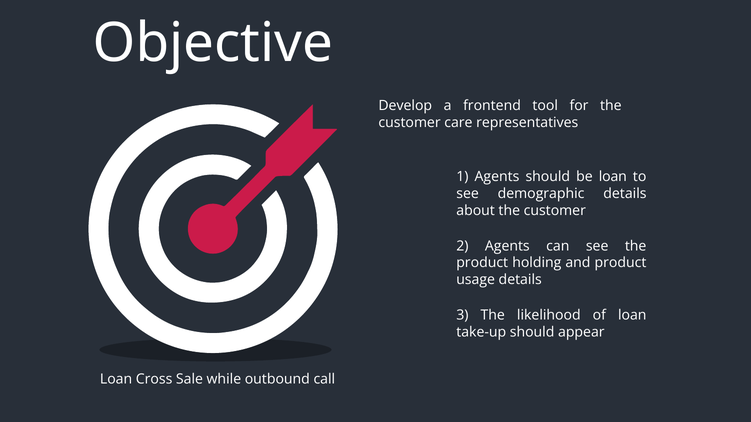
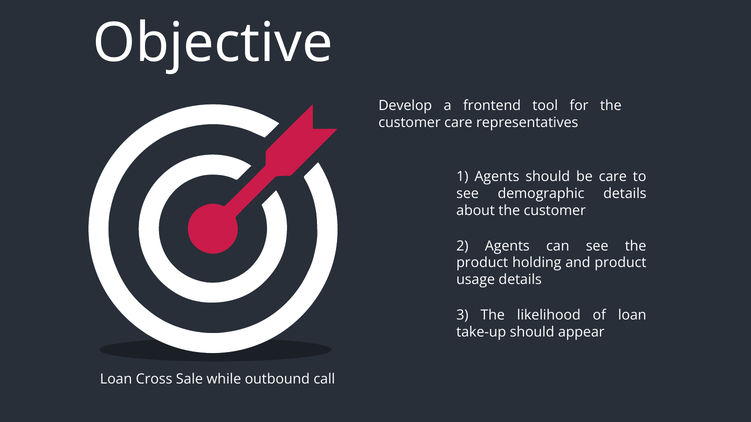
be loan: loan -> care
